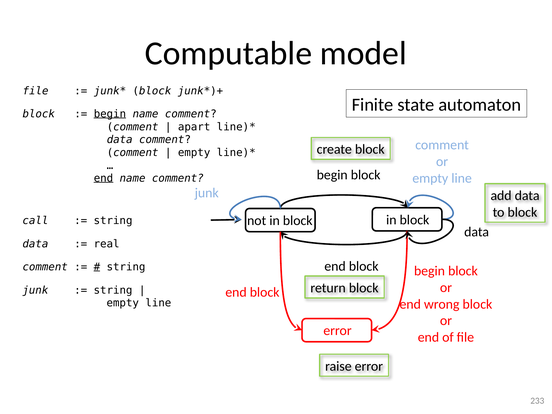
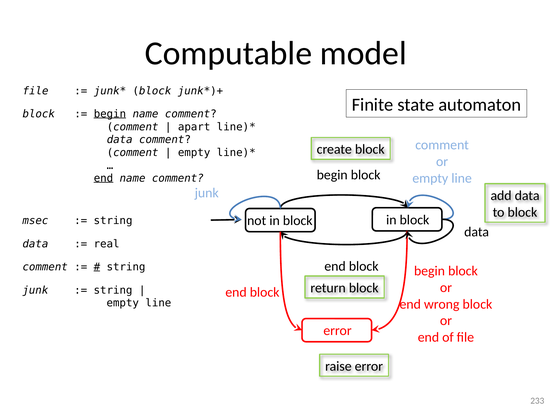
call: call -> msec
